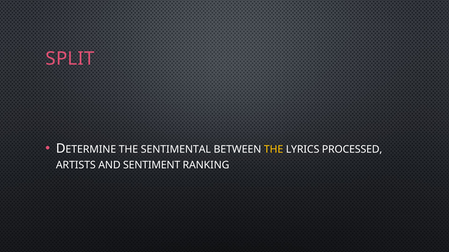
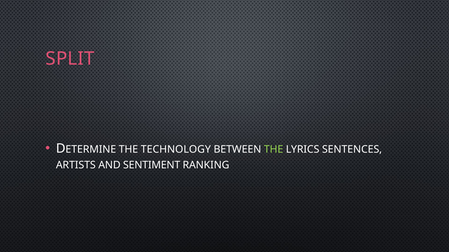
SENTIMENTAL: SENTIMENTAL -> TECHNOLOGY
THE at (274, 150) colour: yellow -> light green
PROCESSED: PROCESSED -> SENTENCES
